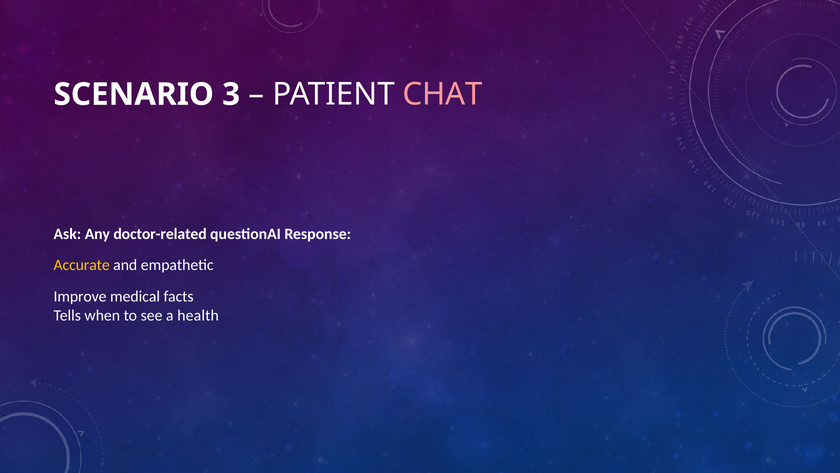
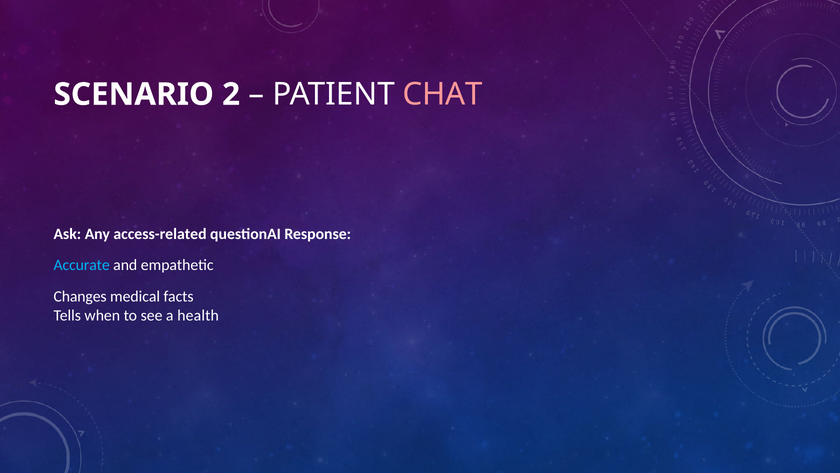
3: 3 -> 2
doctor-related: doctor-related -> access-related
Accurate colour: yellow -> light blue
Improve: Improve -> Changes
